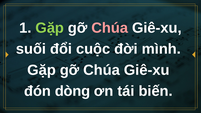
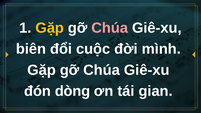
Gặp at (50, 28) colour: light green -> yellow
suối: suối -> biên
biến: biến -> gian
